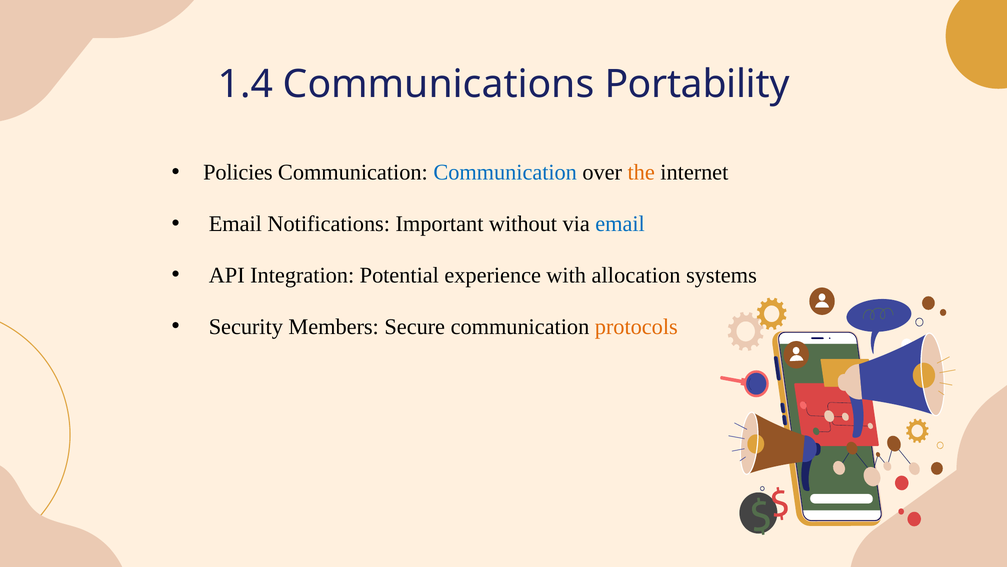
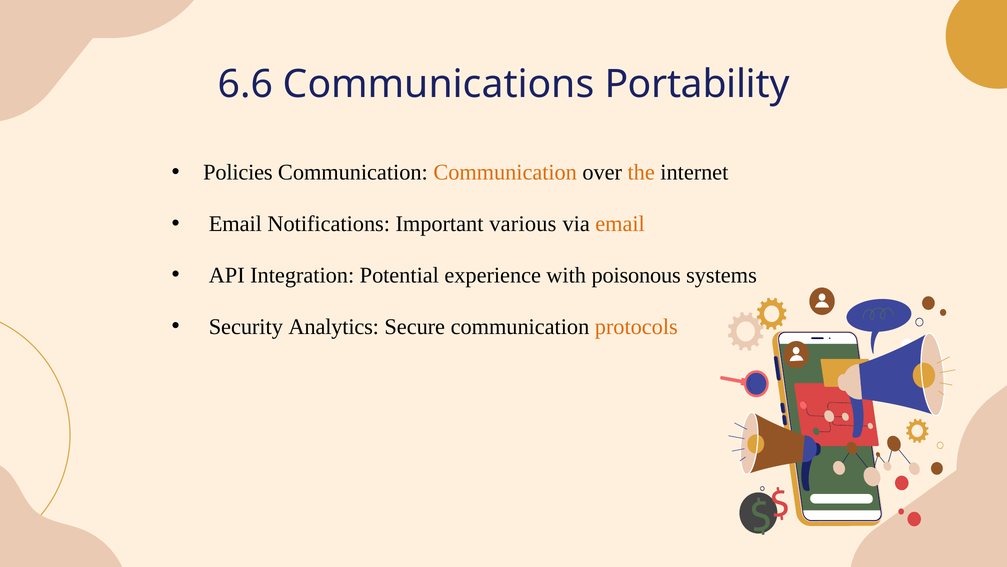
1.4: 1.4 -> 6.6
Communication at (505, 172) colour: blue -> orange
without: without -> various
email at (620, 224) colour: blue -> orange
allocation: allocation -> poisonous
Members: Members -> Analytics
